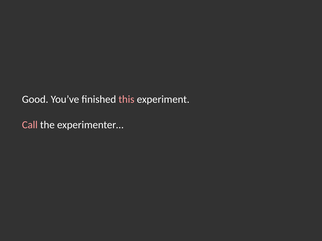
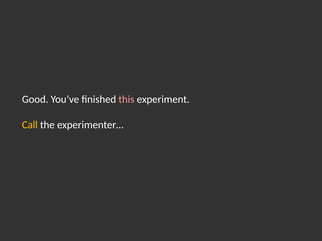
Call colour: pink -> yellow
